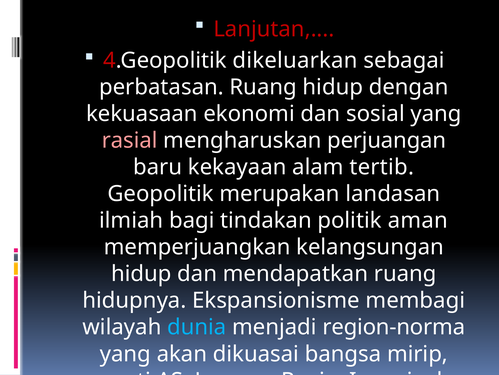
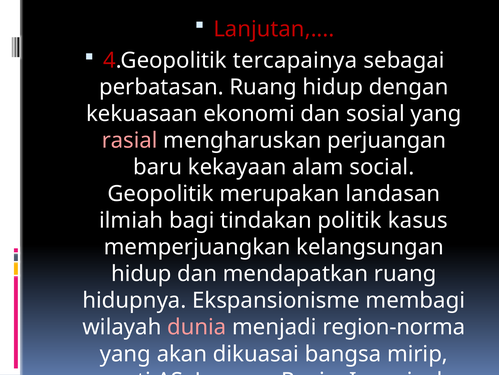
dikeluarkan: dikeluarkan -> tercapainya
tertib: tertib -> social
aman: aman -> kasus
dunia colour: light blue -> pink
